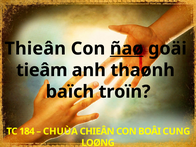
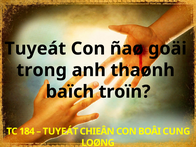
Thieân at (35, 49): Thieân -> Tuyeát
ñaø underline: present -> none
tieâm: tieâm -> trong
CHUÙA at (60, 131): CHUÙA -> TUYEÁT
